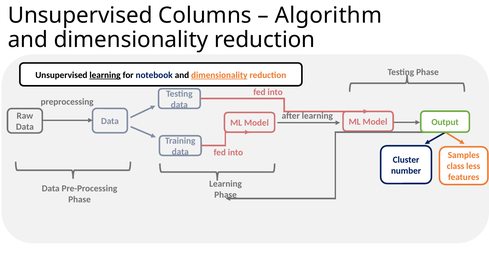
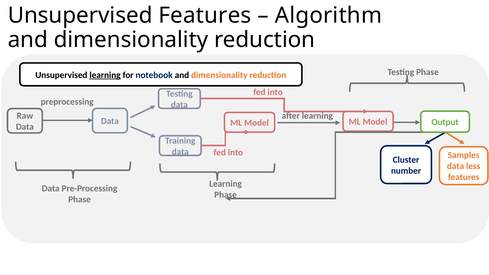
Unsupervised Columns: Columns -> Features
dimensionality at (219, 75) underline: present -> none
class at (456, 166): class -> data
